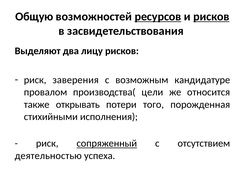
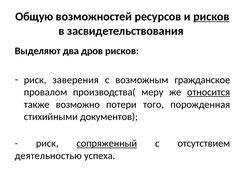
ресурсов underline: present -> none
лицу: лицу -> дров
кандидатуре: кандидатуре -> гражданское
цели: цели -> меру
относится underline: none -> present
открывать: открывать -> возможно
исполнения: исполнения -> документов
